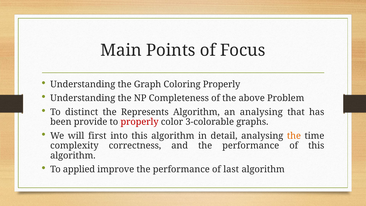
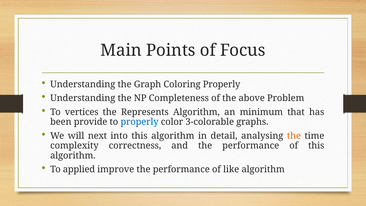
distinct: distinct -> vertices
an analysing: analysing -> minimum
properly at (140, 122) colour: red -> blue
first: first -> next
last: last -> like
